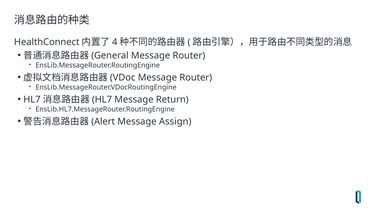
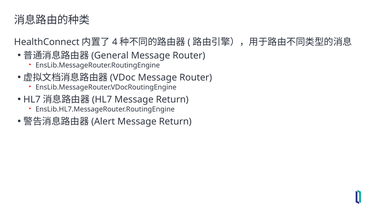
Assign at (175, 122): Assign -> Return
